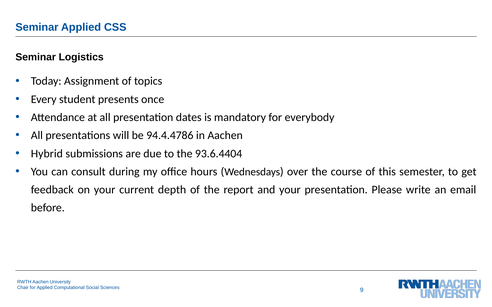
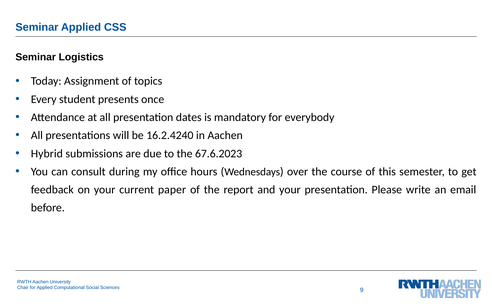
94.4.4786: 94.4.4786 -> 16.2.4240
93.6.4404: 93.6.4404 -> 67.6.2023
depth: depth -> paper
